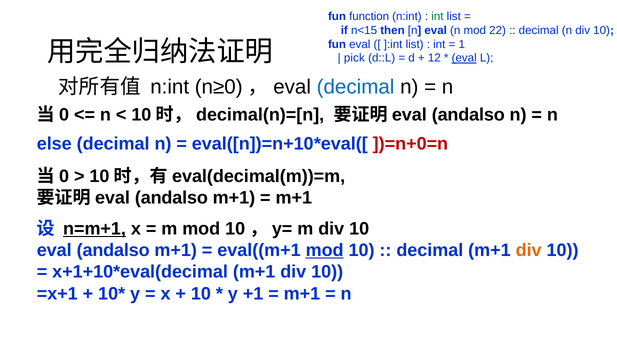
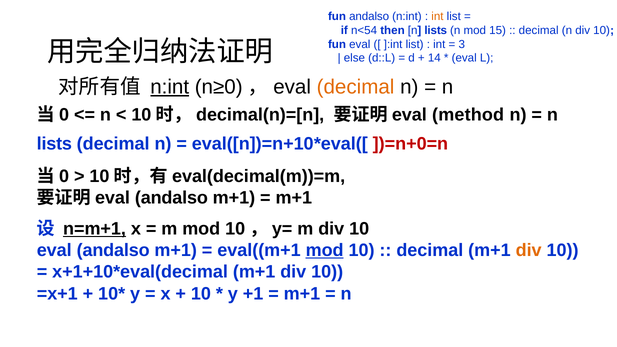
fun function: function -> andalso
int at (437, 16) colour: green -> orange
n<15: n<15 -> n<54
n eval: eval -> lists
22: 22 -> 15
1: 1 -> 3
pick: pick -> else
12: 12 -> 14
eval at (464, 58) underline: present -> none
n:int at (170, 87) underline: none -> present
decimal at (356, 87) colour: blue -> orange
andalso at (468, 115): andalso -> method
else at (54, 144): else -> lists
